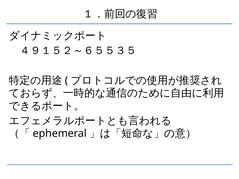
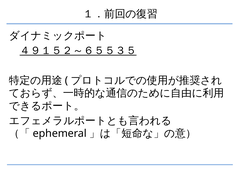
４９１５２～６５５３５ underline: none -> present
